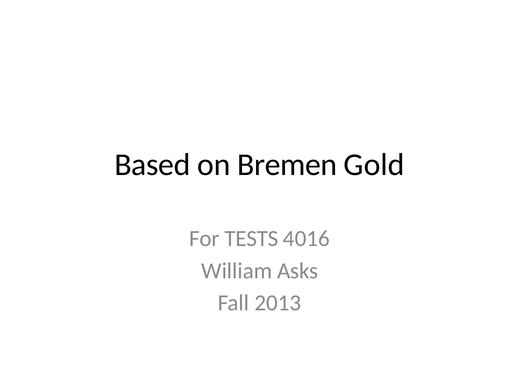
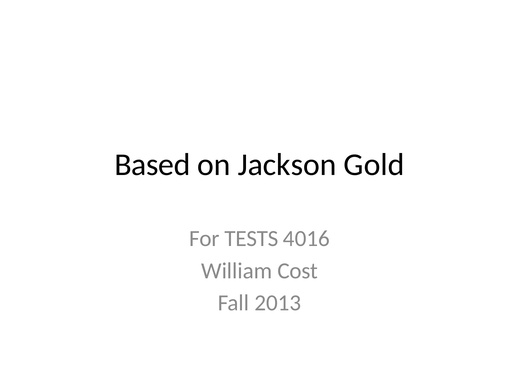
Bremen: Bremen -> Jackson
Asks: Asks -> Cost
